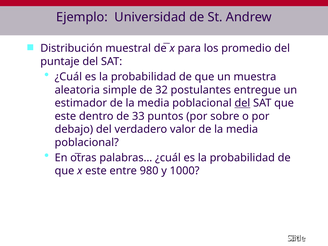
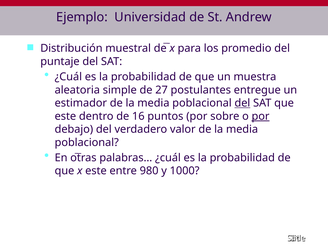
32: 32 -> 27
33: 33 -> 16
por at (261, 116) underline: none -> present
